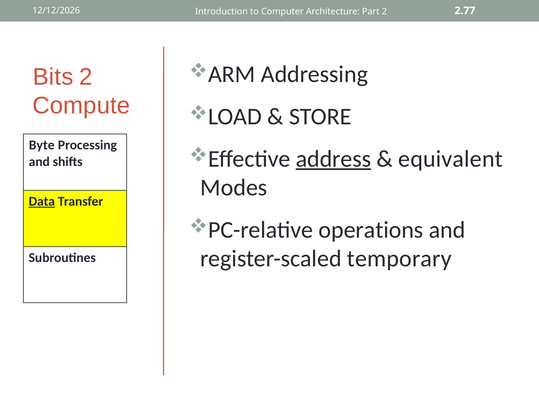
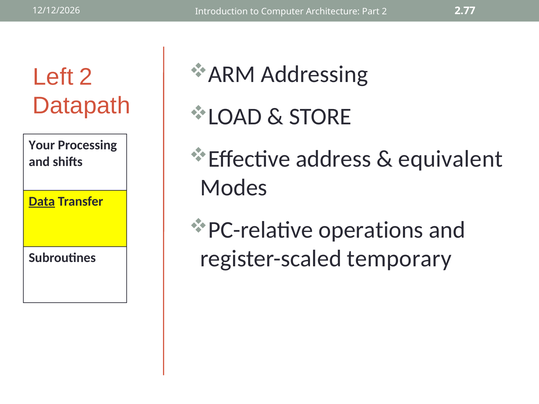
Bits: Bits -> Left
Compute: Compute -> Datapath
Byte: Byte -> Your
address underline: present -> none
